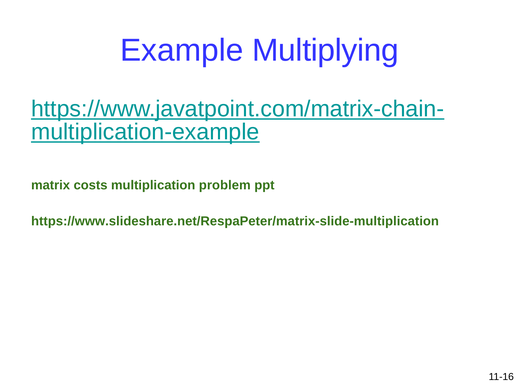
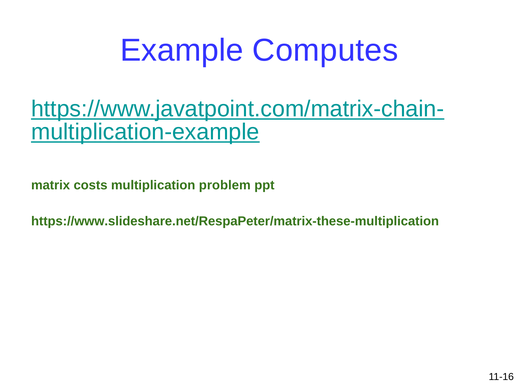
Multiplying: Multiplying -> Computes
https://www.slideshare.net/RespaPeter/matrix-slide-multiplication: https://www.slideshare.net/RespaPeter/matrix-slide-multiplication -> https://www.slideshare.net/RespaPeter/matrix-these-multiplication
